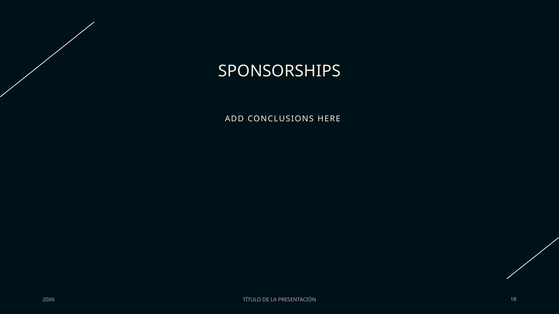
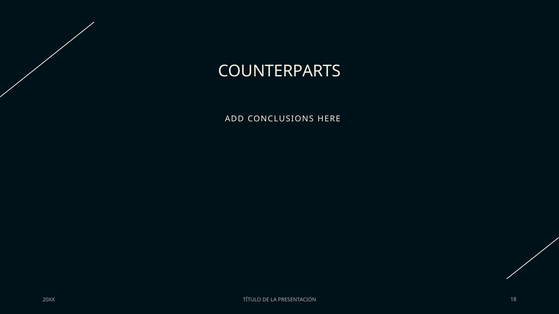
SPONSORSHIPS: SPONSORSHIPS -> COUNTERPARTS
